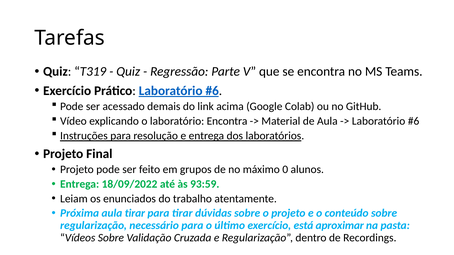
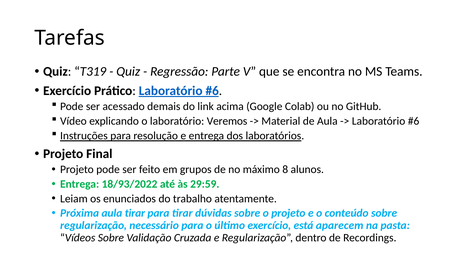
laboratório Encontra: Encontra -> Veremos
0: 0 -> 8
18/09/2022: 18/09/2022 -> 18/93/2022
93:59: 93:59 -> 29:59
aproximar: aproximar -> aparecem
